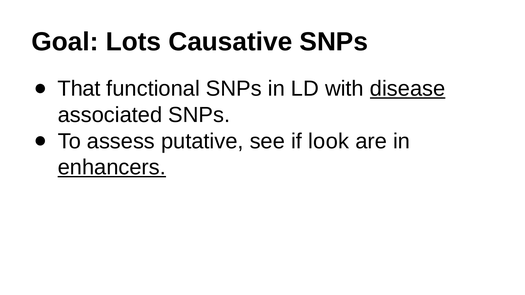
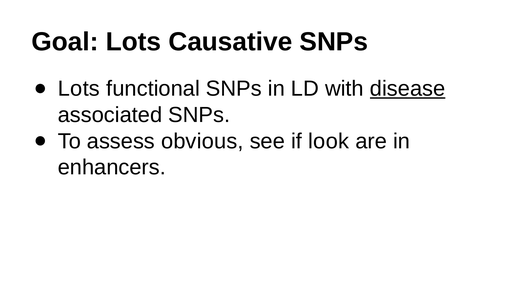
That at (79, 89): That -> Lots
putative: putative -> obvious
enhancers underline: present -> none
